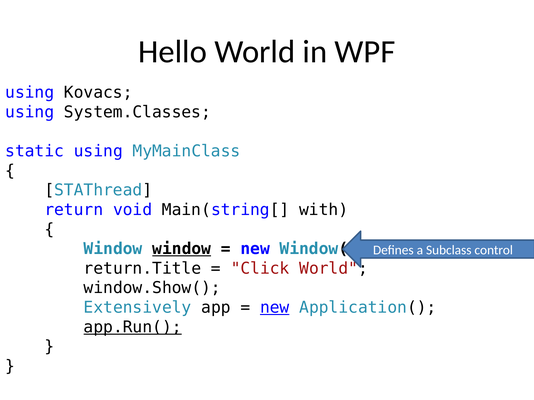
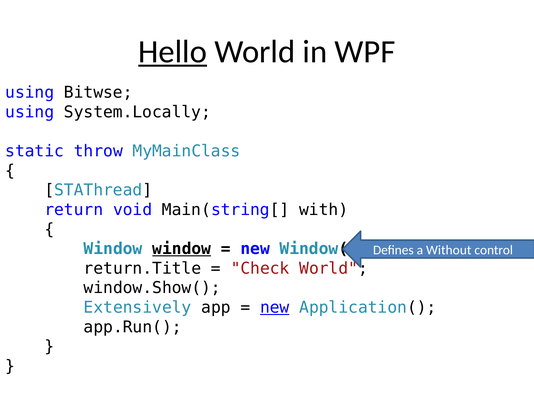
Hello underline: none -> present
Kovacs: Kovacs -> Bitwse
System.Classes: System.Classes -> System.Locally
static using: using -> throw
Subclass: Subclass -> Without
Click: Click -> Check
app.Run( underline: present -> none
